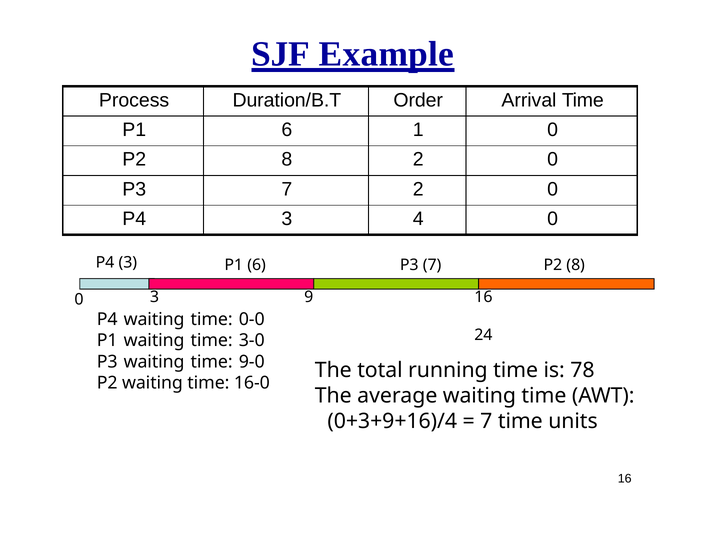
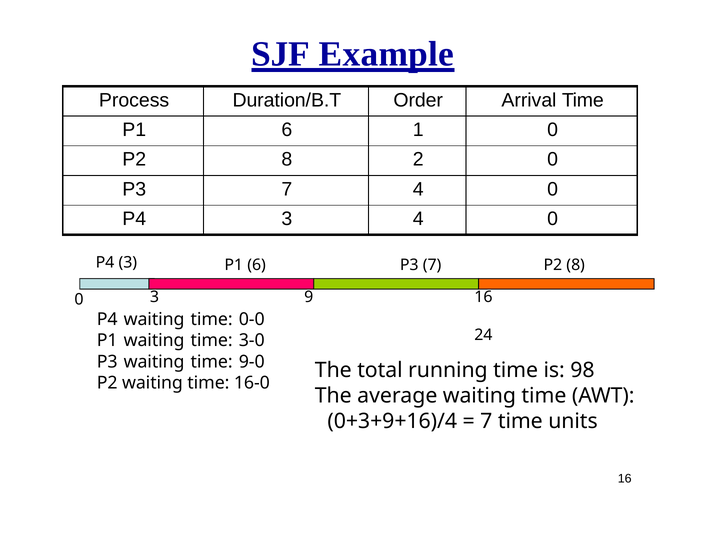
7 2: 2 -> 4
78: 78 -> 98
